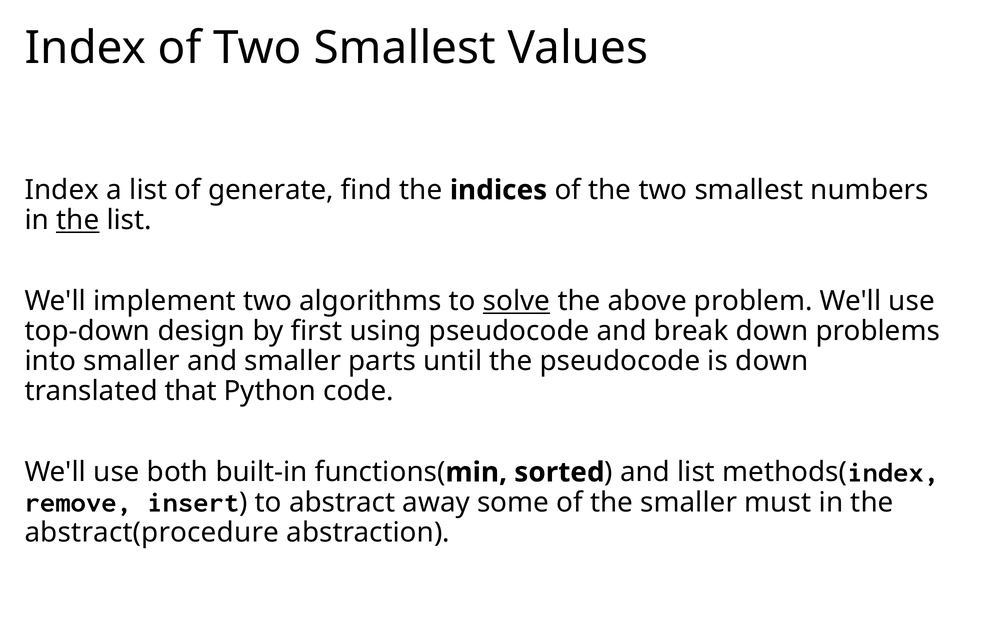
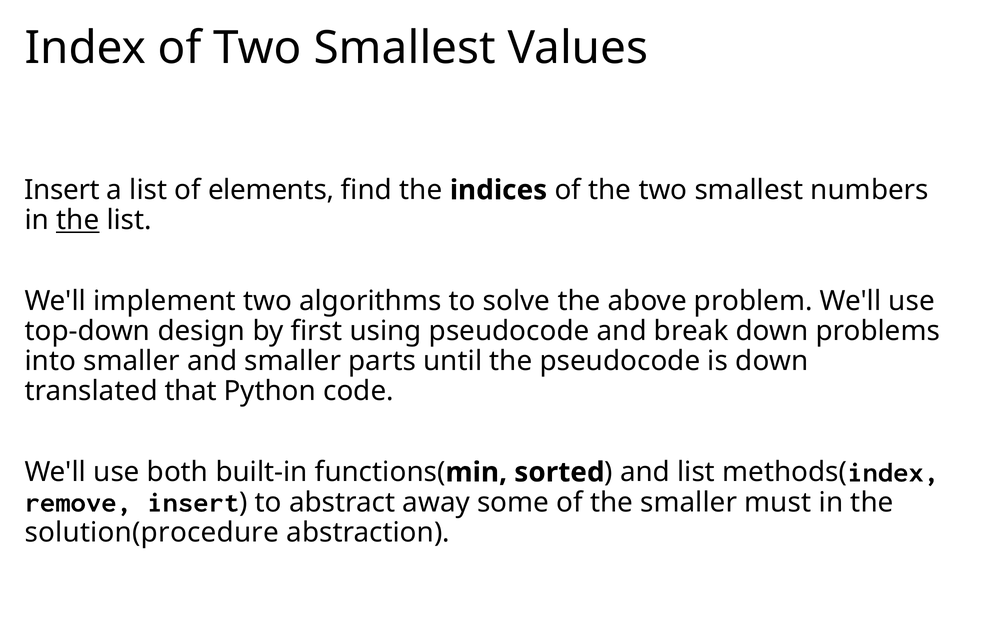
Index at (62, 190): Index -> Insert
generate: generate -> elements
solve underline: present -> none
abstract(procedure: abstract(procedure -> solution(procedure
